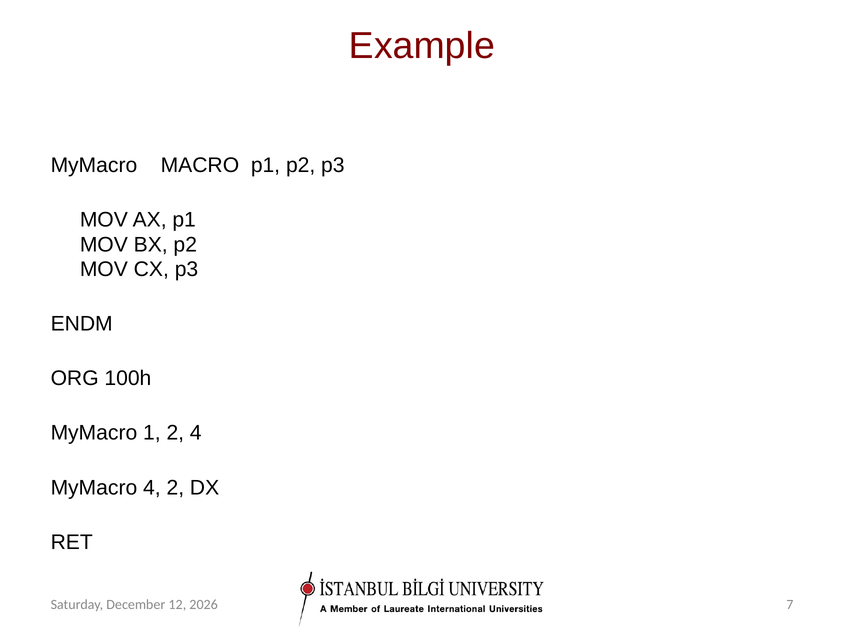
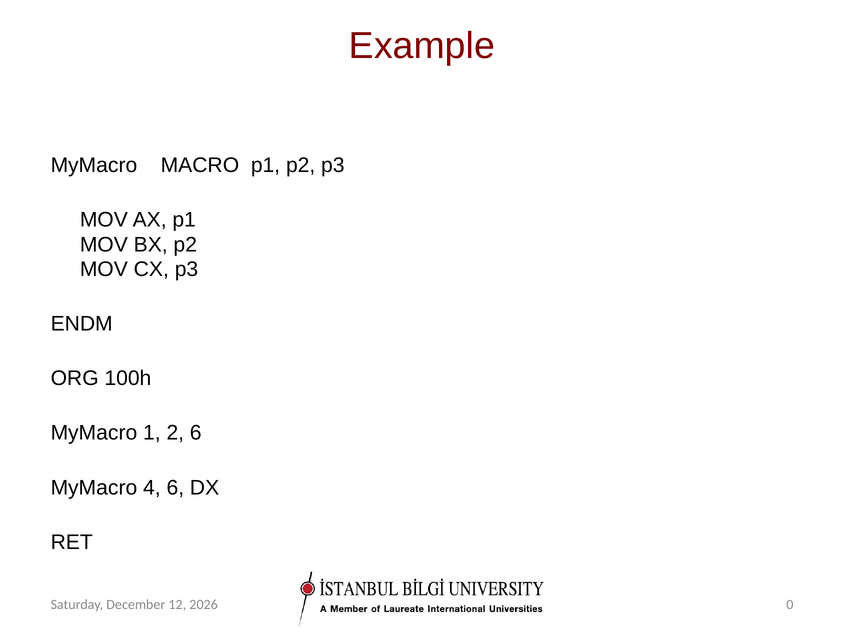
2 4: 4 -> 6
4 2: 2 -> 6
7: 7 -> 0
